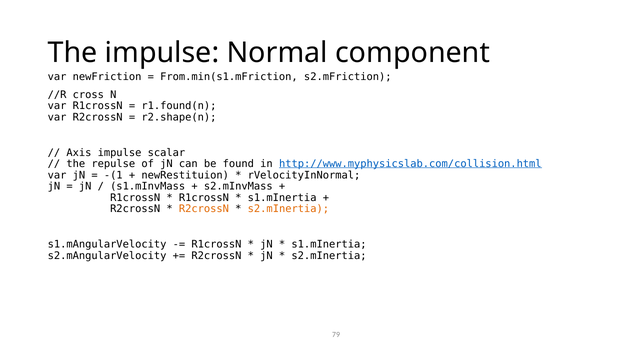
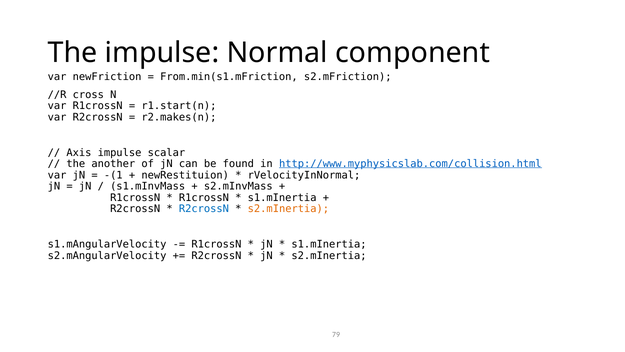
r1.found(n: r1.found(n -> r1.start(n
r2.shape(n: r2.shape(n -> r2.makes(n
repulse: repulse -> another
R2crossN at (204, 209) colour: orange -> blue
